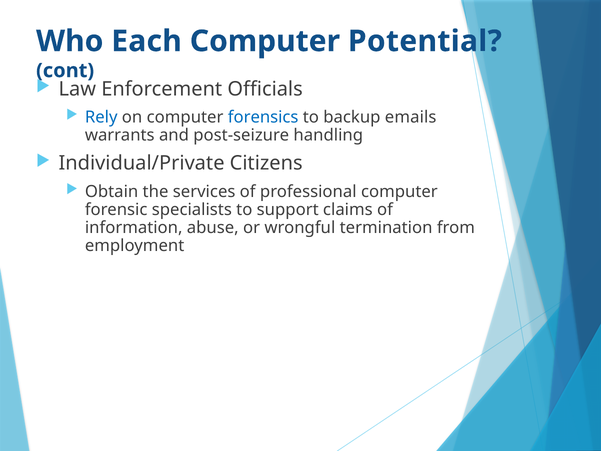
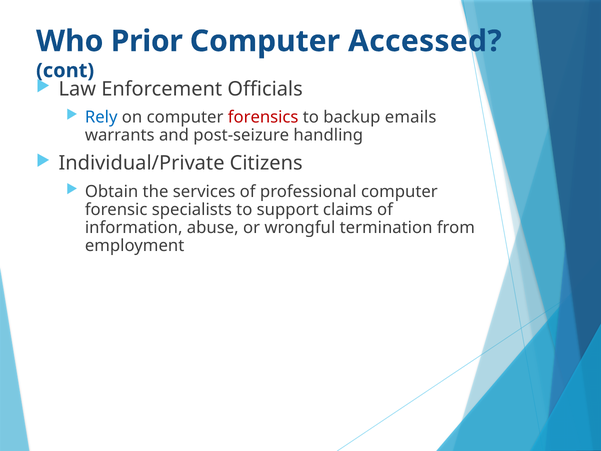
Each: Each -> Prior
Potential: Potential -> Accessed
forensics colour: blue -> red
